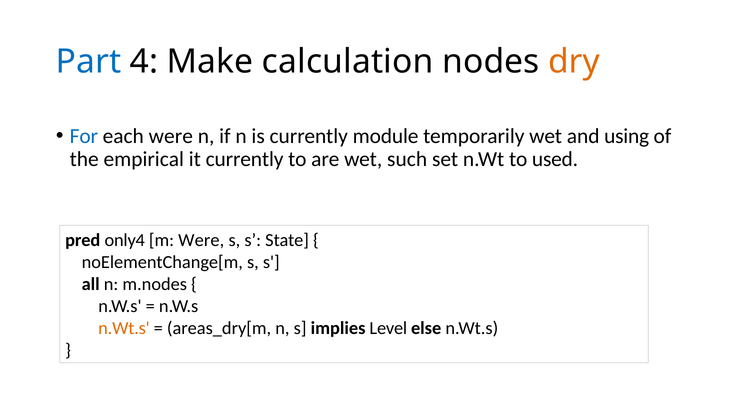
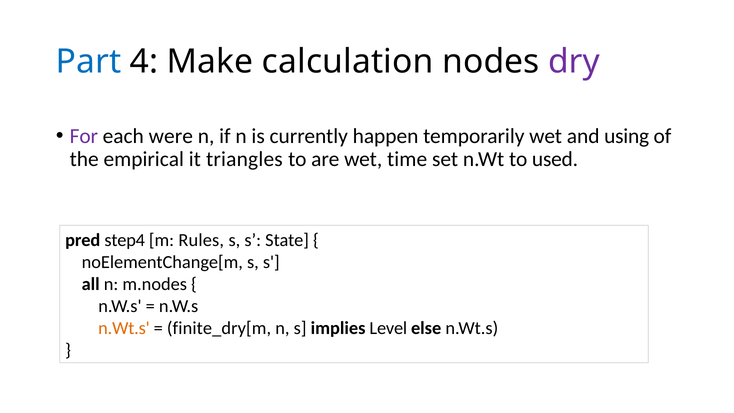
dry colour: orange -> purple
For colour: blue -> purple
module: module -> happen
it currently: currently -> triangles
such: such -> time
only4: only4 -> step4
m Were: Were -> Rules
areas_dry[m: areas_dry[m -> finite_dry[m
